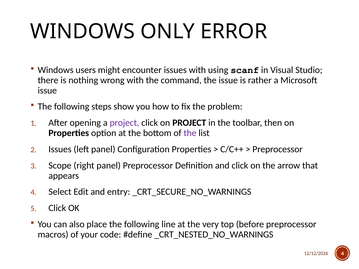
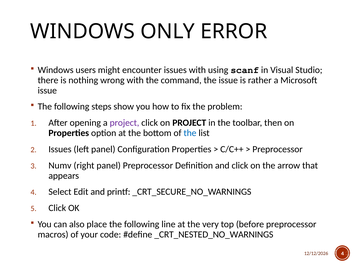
the at (190, 133) colour: purple -> blue
Scope: Scope -> Numv
entry: entry -> printf
